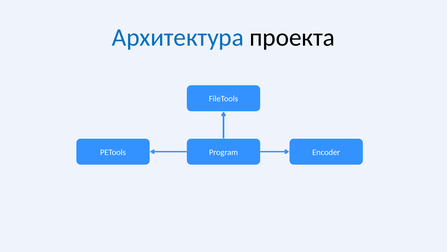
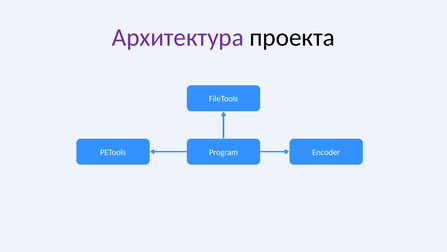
Архитектура colour: blue -> purple
